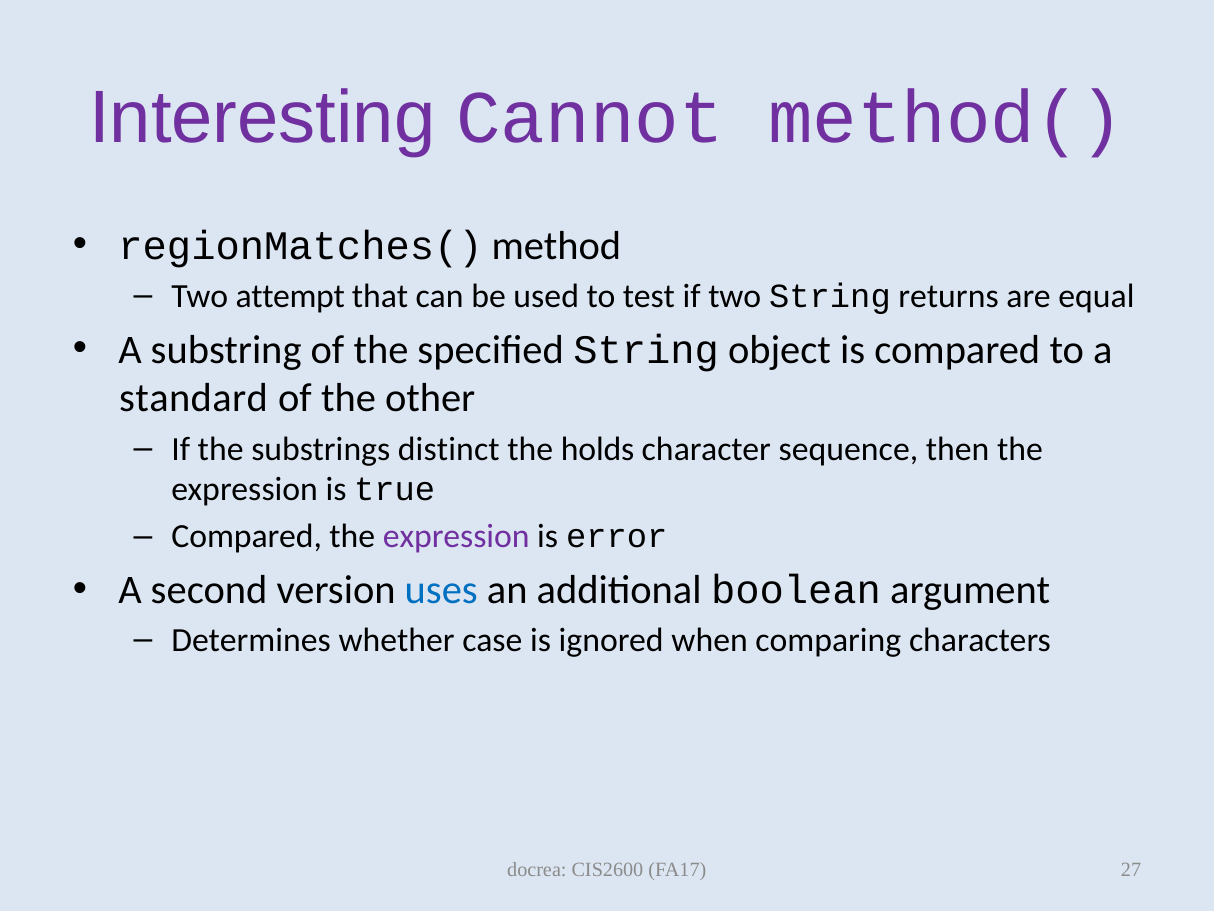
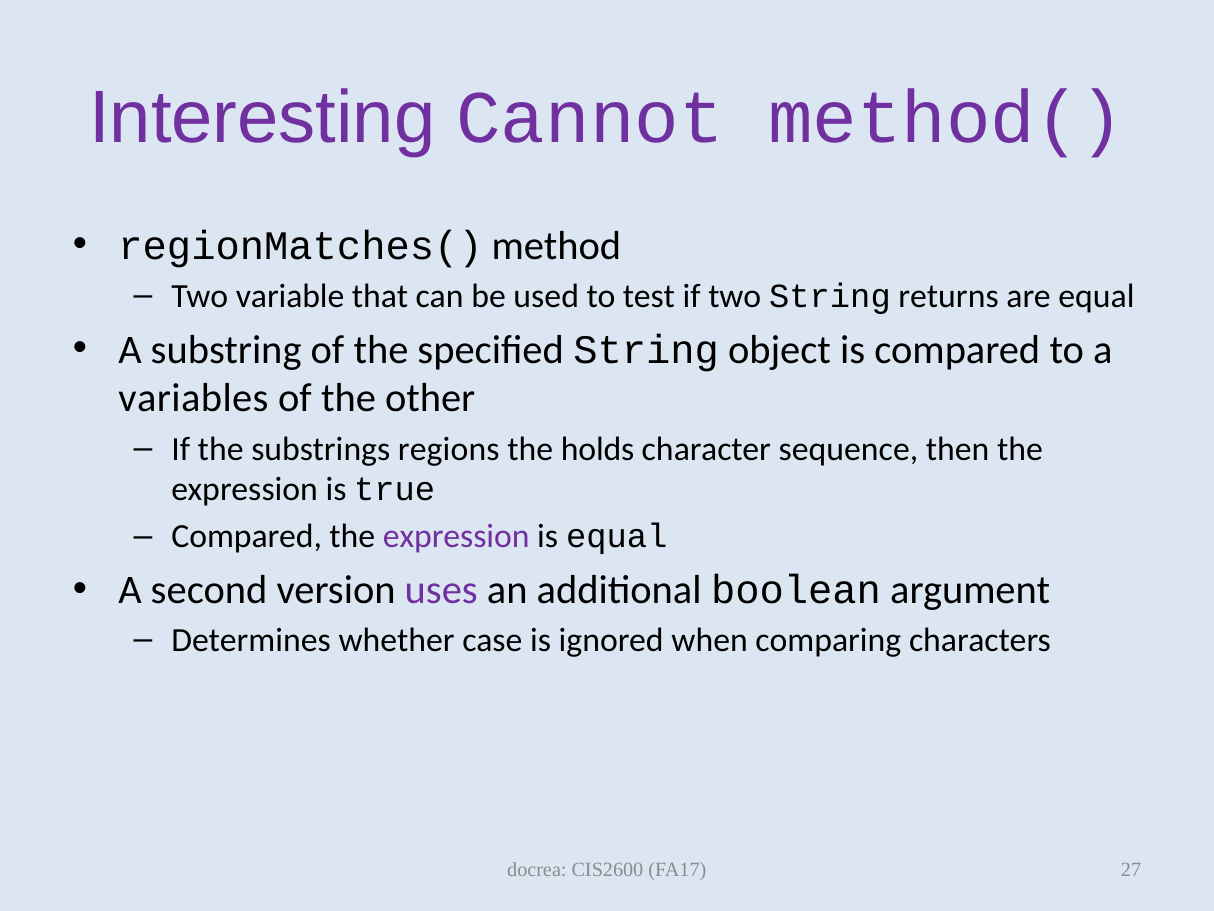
attempt: attempt -> variable
standard: standard -> variables
distinct: distinct -> regions
is error: error -> equal
uses colour: blue -> purple
